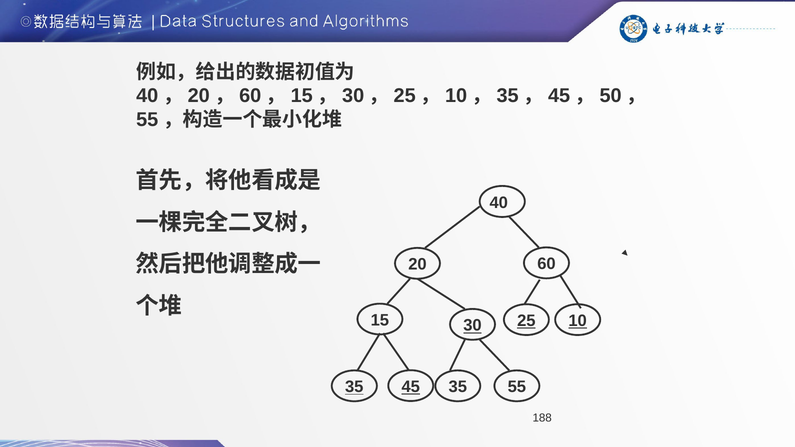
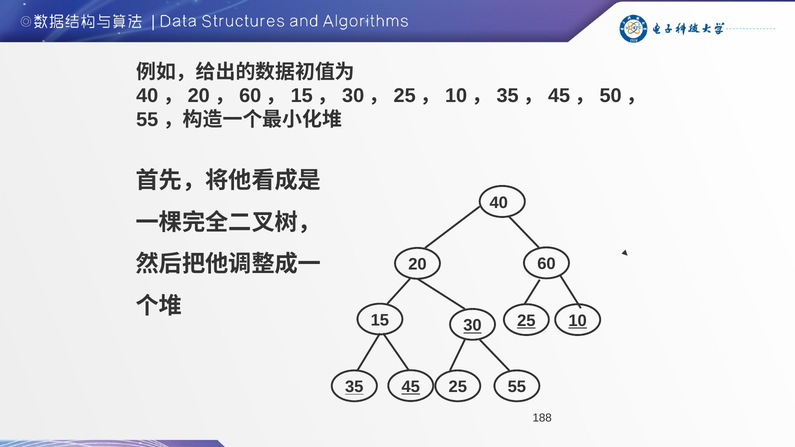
45 35: 35 -> 25
